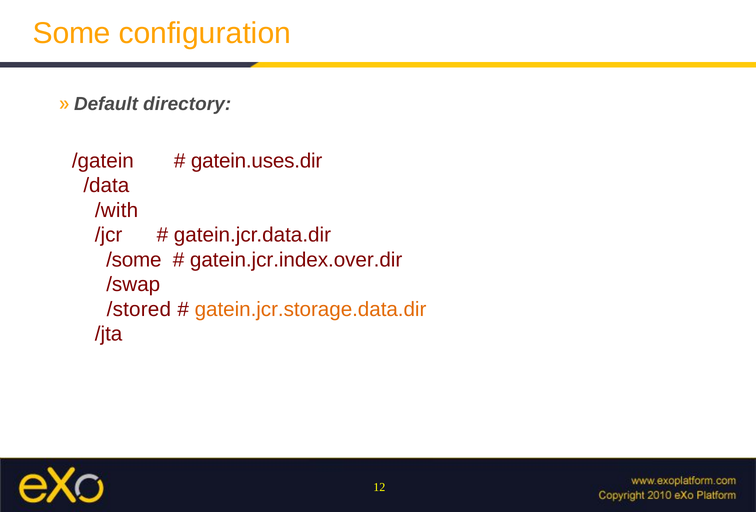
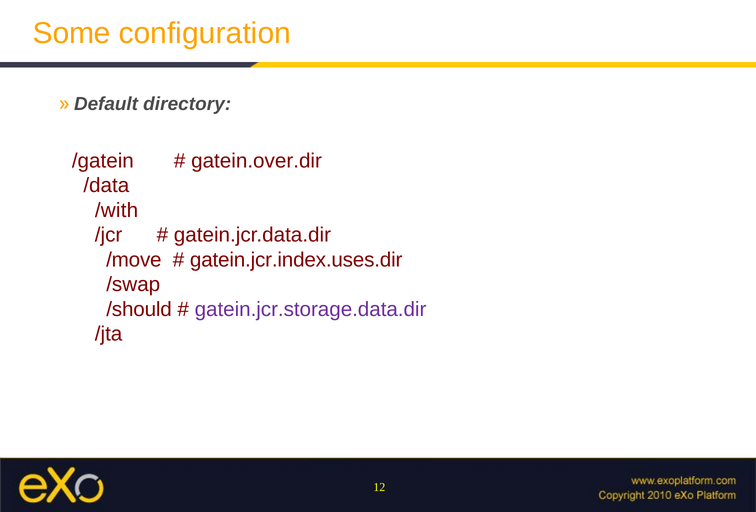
gatein.uses.dir: gatein.uses.dir -> gatein.over.dir
/some: /some -> /move
gatein.jcr.index.over.dir: gatein.jcr.index.over.dir -> gatein.jcr.index.uses.dir
/stored: /stored -> /should
gatein.jcr.storage.data.dir colour: orange -> purple
